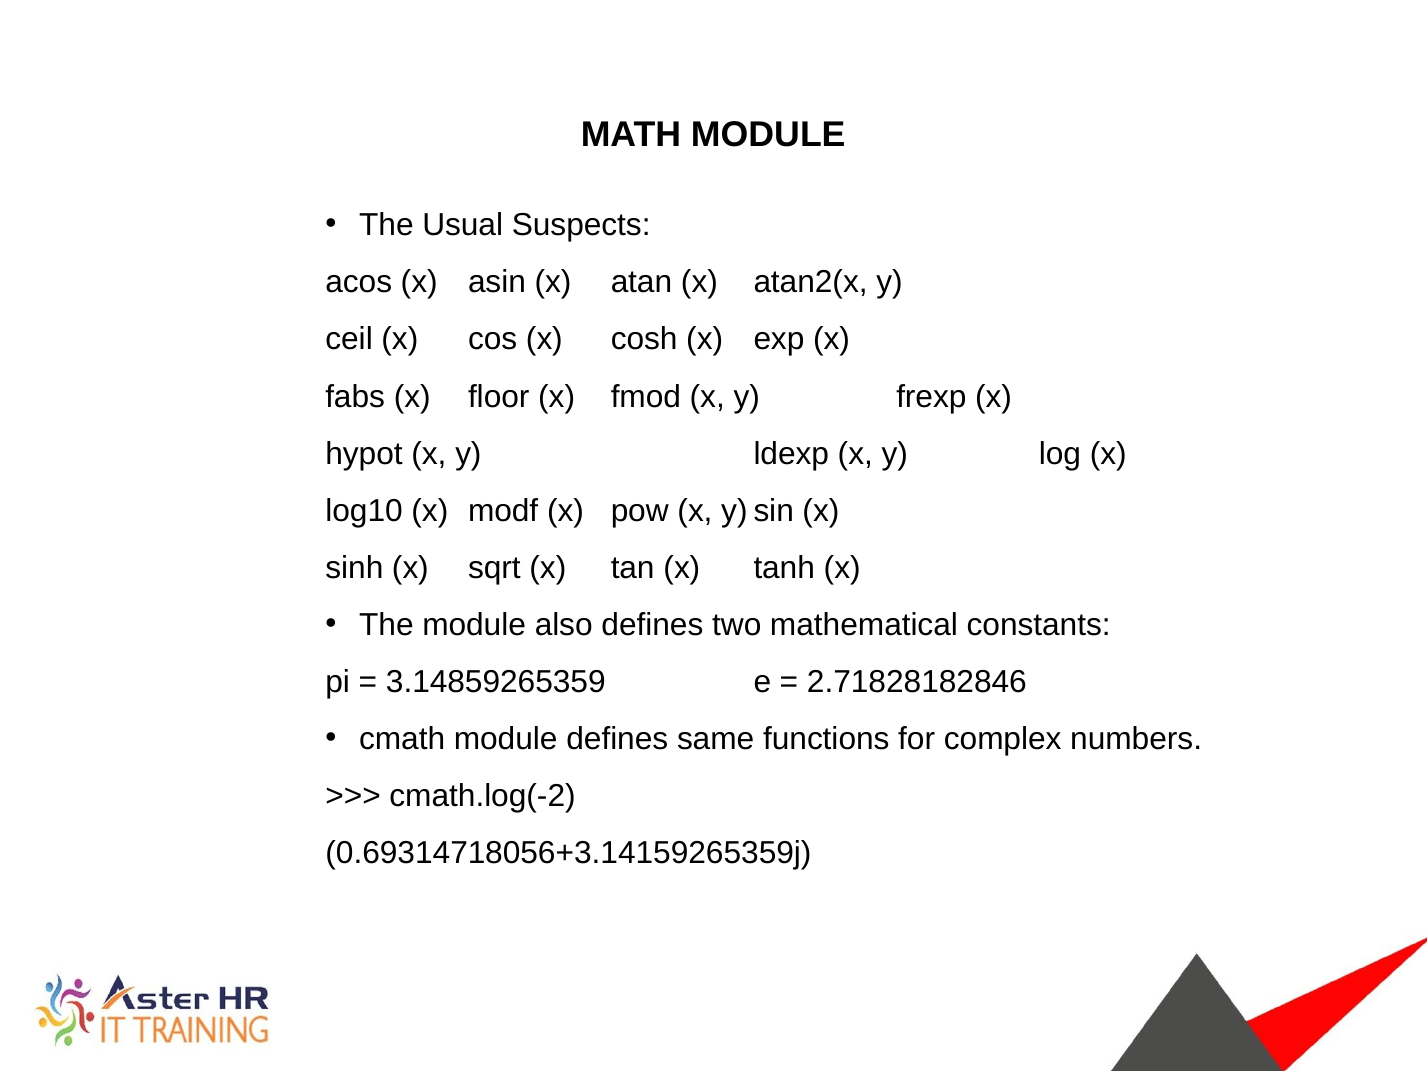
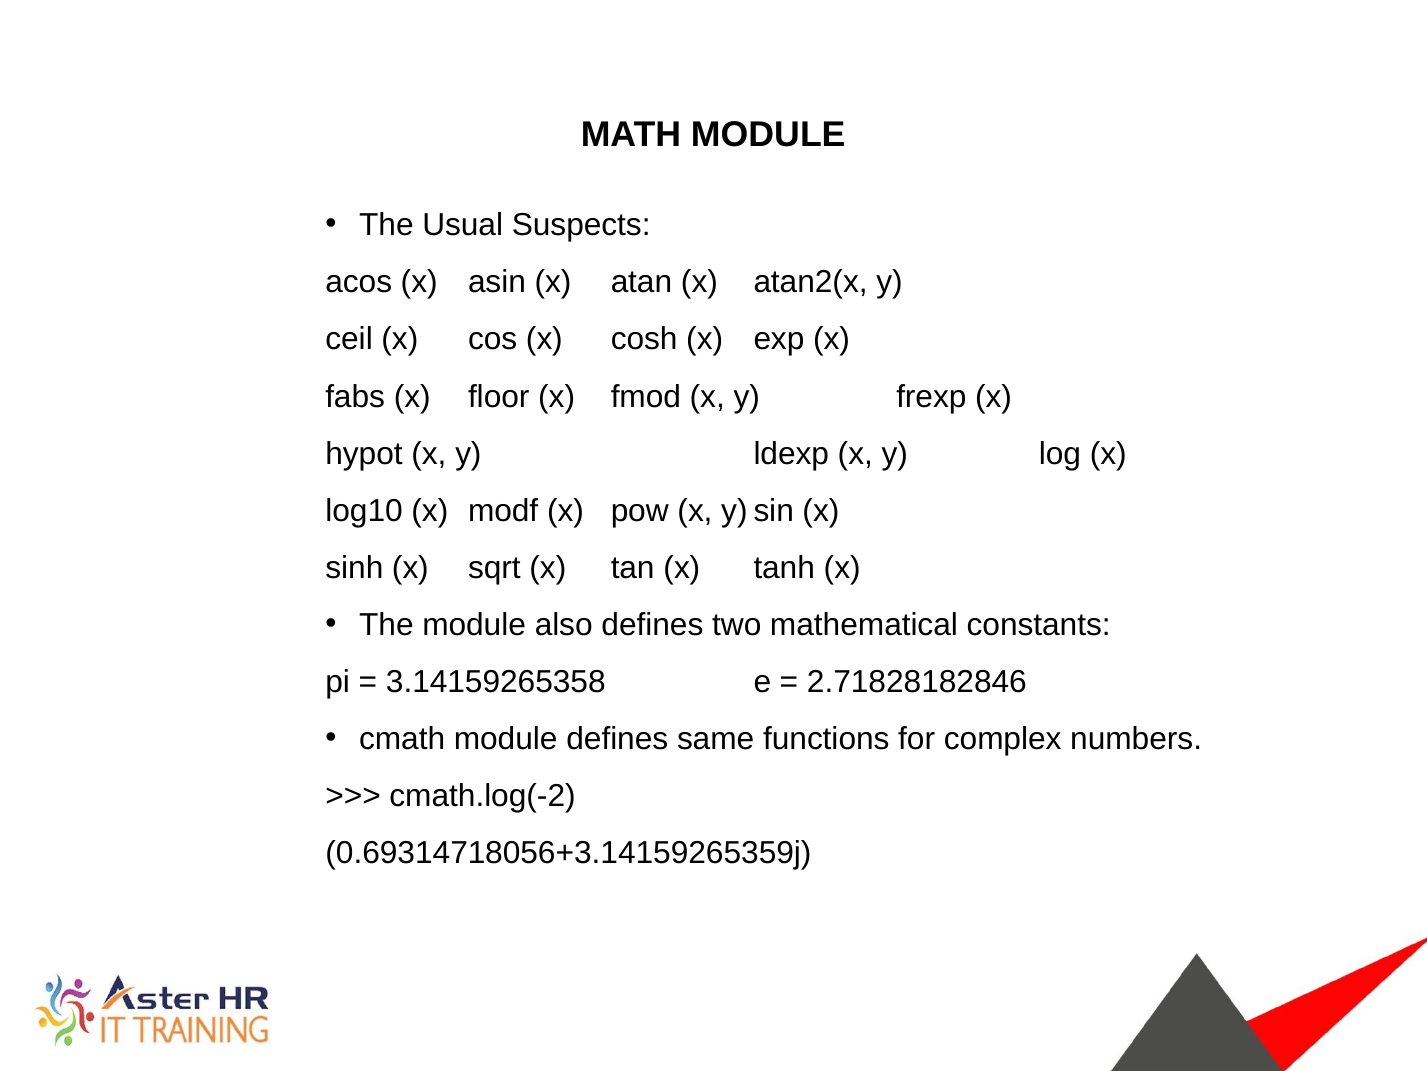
3.14859265359: 3.14859265359 -> 3.14159265358
